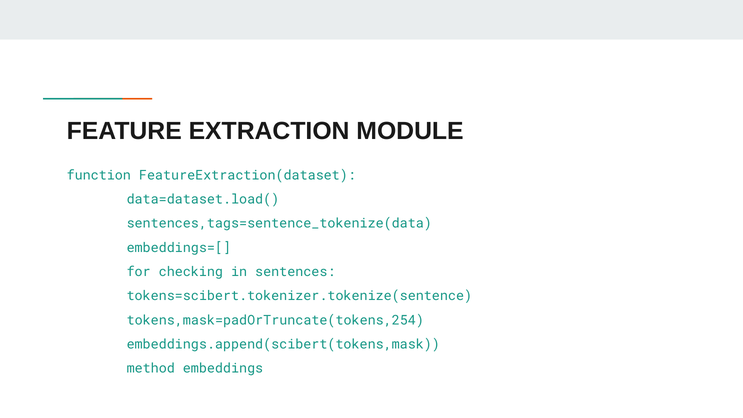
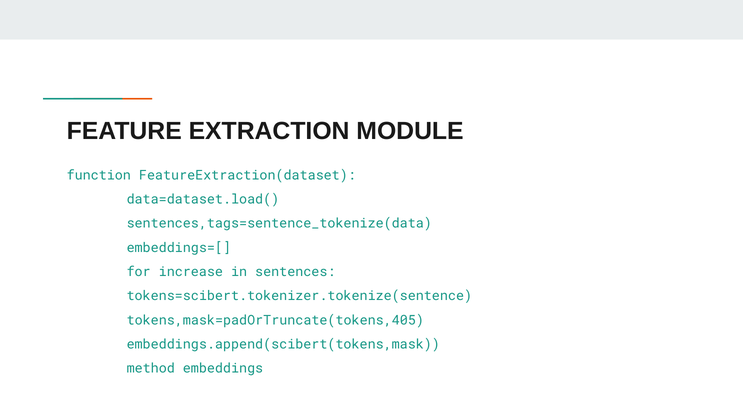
checking: checking -> increase
tokens,mask=padOrTruncate(tokens,254: tokens,mask=padOrTruncate(tokens,254 -> tokens,mask=padOrTruncate(tokens,405
